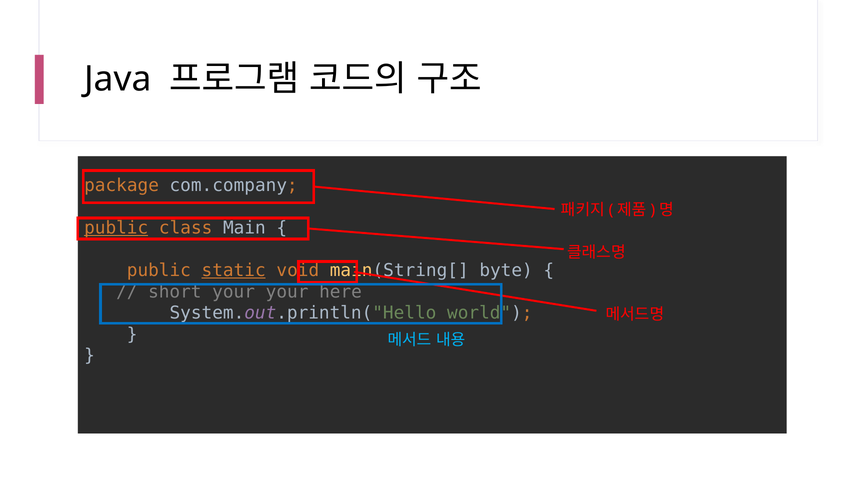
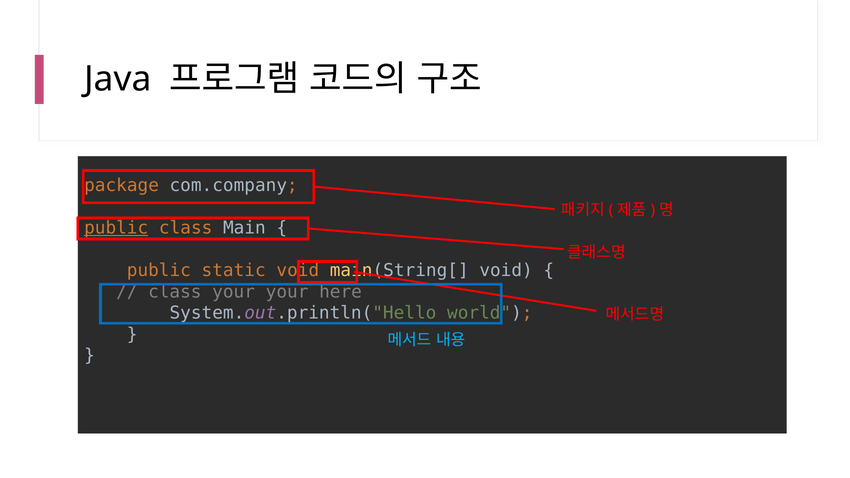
static underline: present -> none
main(String[ byte: byte -> void
short at (175, 292): short -> class
